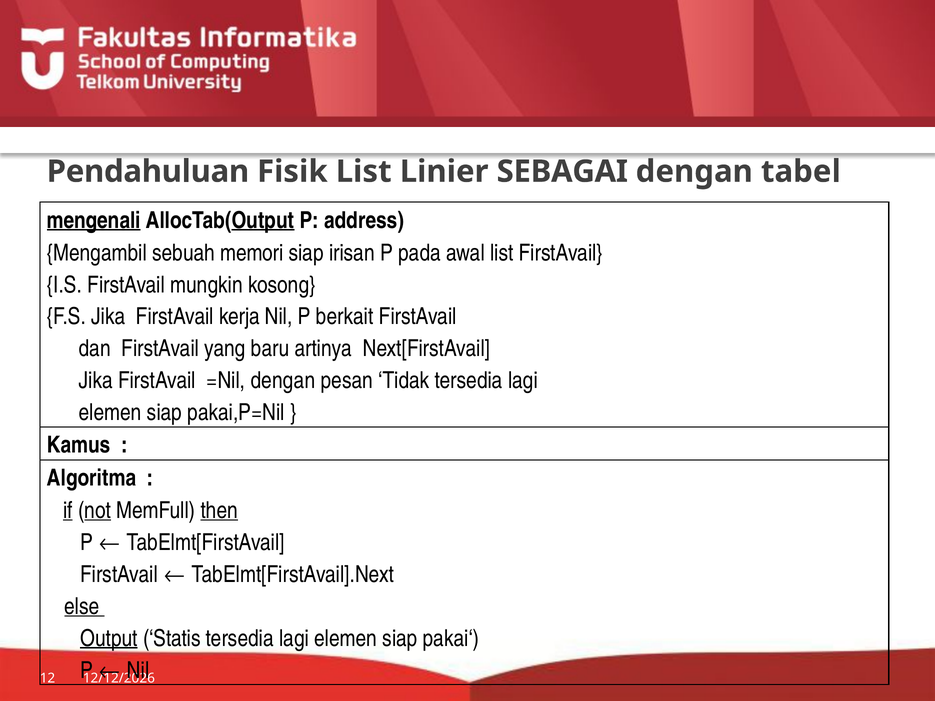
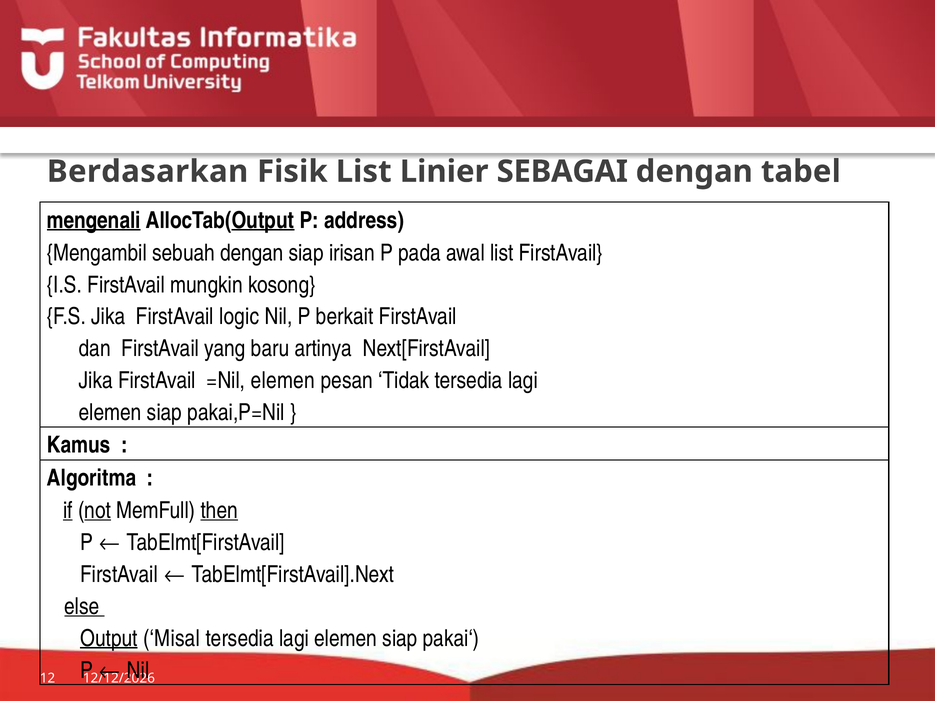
Pendahuluan: Pendahuluan -> Berdasarkan
sebuah memori: memori -> dengan
kerja: kerja -> logic
=Nil dengan: dengan -> elemen
Statis: Statis -> Misal
